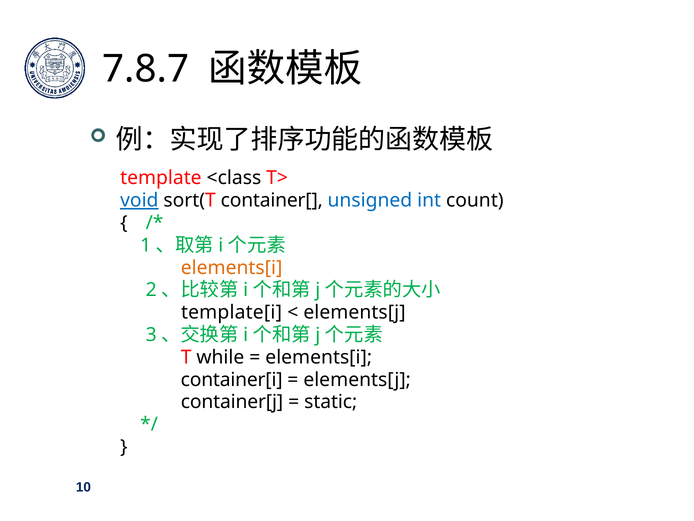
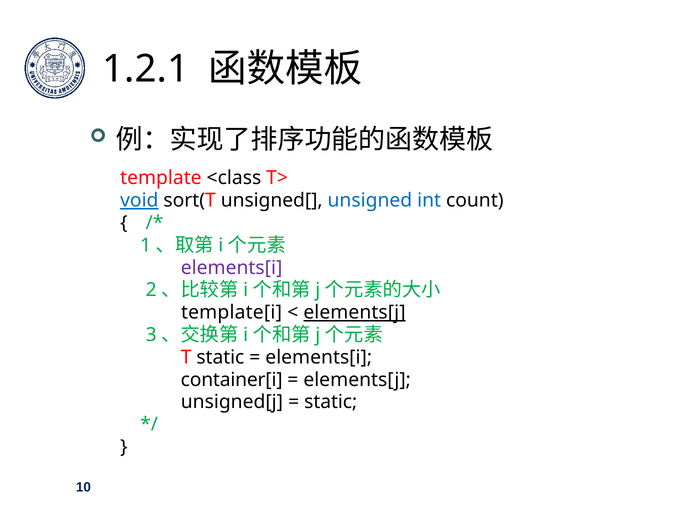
7.8.7: 7.8.7 -> 1.2.1
container[: container[ -> unsigned[
elements[i at (232, 267) colour: orange -> purple
elements[j at (355, 312) underline: none -> present
T while: while -> static
container[j: container[j -> unsigned[j
